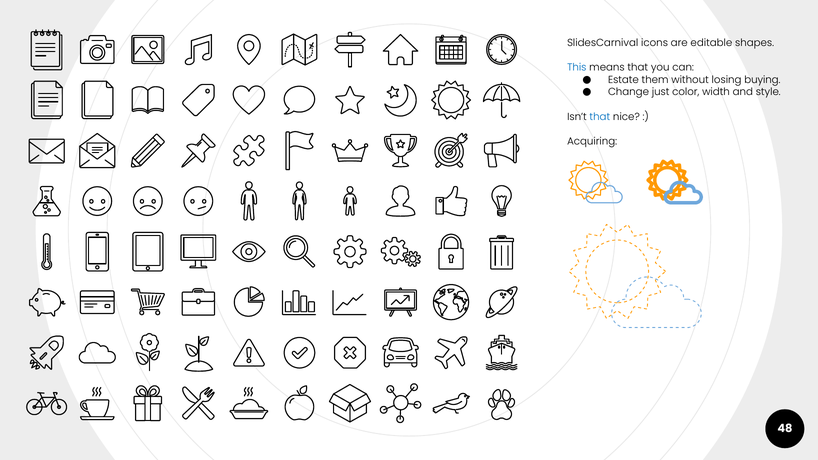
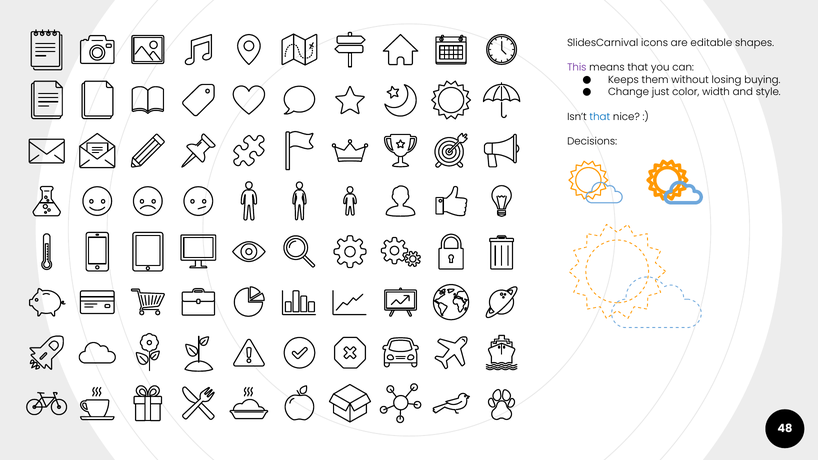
This colour: blue -> purple
Estate: Estate -> Keeps
Acquiring: Acquiring -> Decisions
